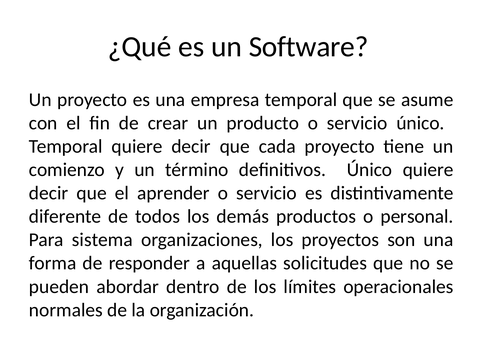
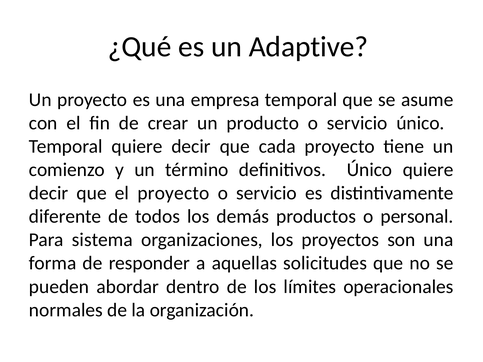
Software: Software -> Adaptive
el aprender: aprender -> proyecto
